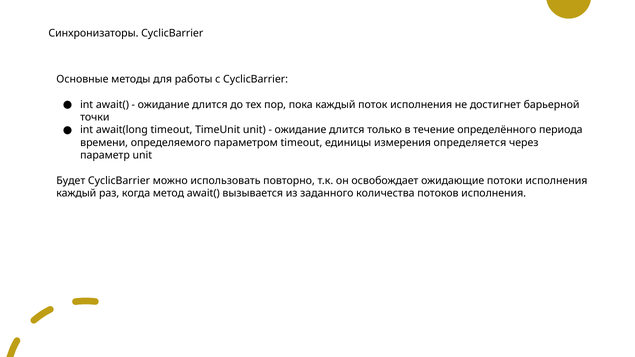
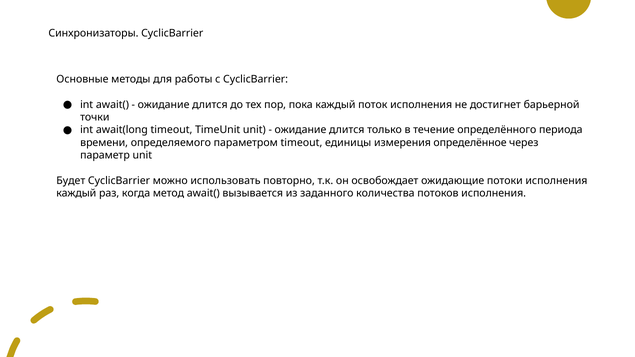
определяется: определяется -> определённое
